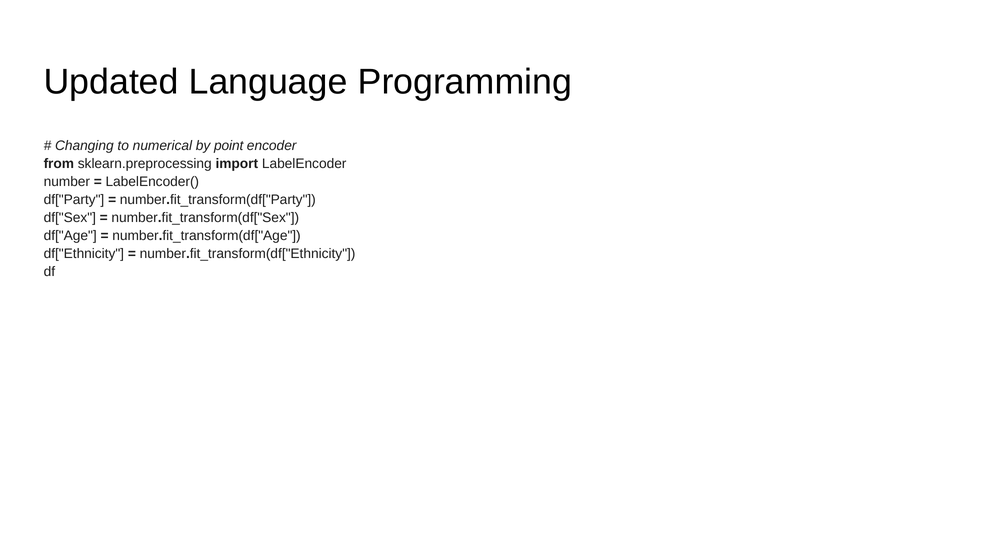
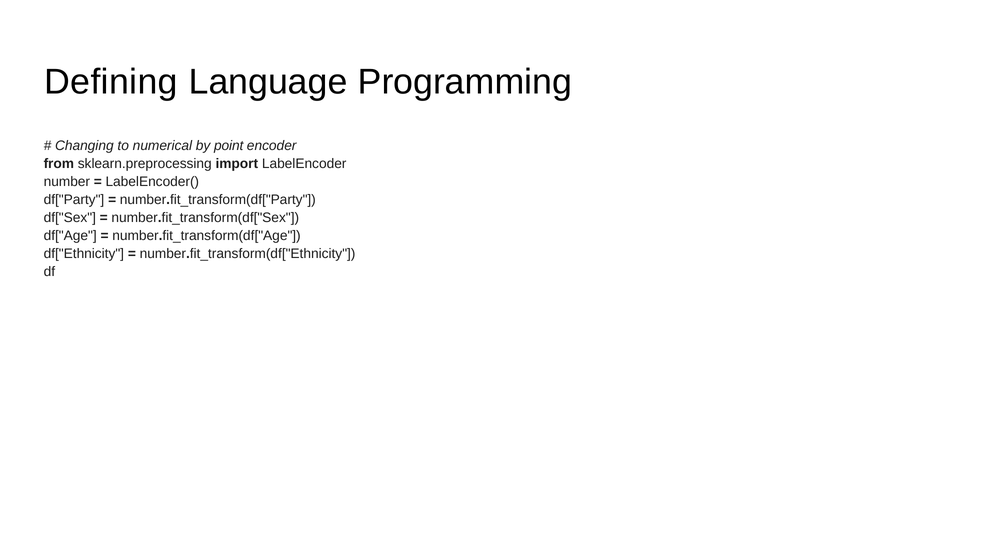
Updated: Updated -> Defining
